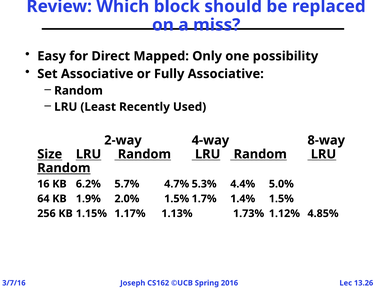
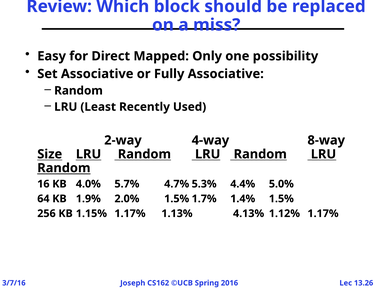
6.2%: 6.2% -> 4.0%
1.73%: 1.73% -> 4.13%
1.12% 4.85%: 4.85% -> 1.17%
